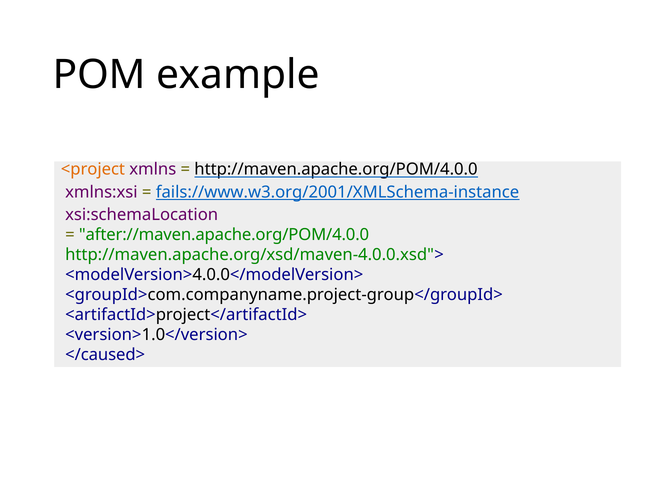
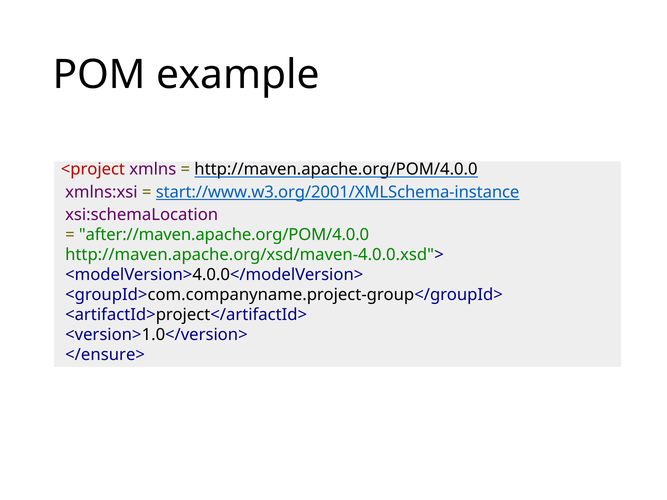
<project colour: orange -> red
fails://www.w3.org/2001/XMLSchema-instance: fails://www.w3.org/2001/XMLSchema-instance -> start://www.w3.org/2001/XMLSchema-instance
</caused>: </caused> -> </ensure>
